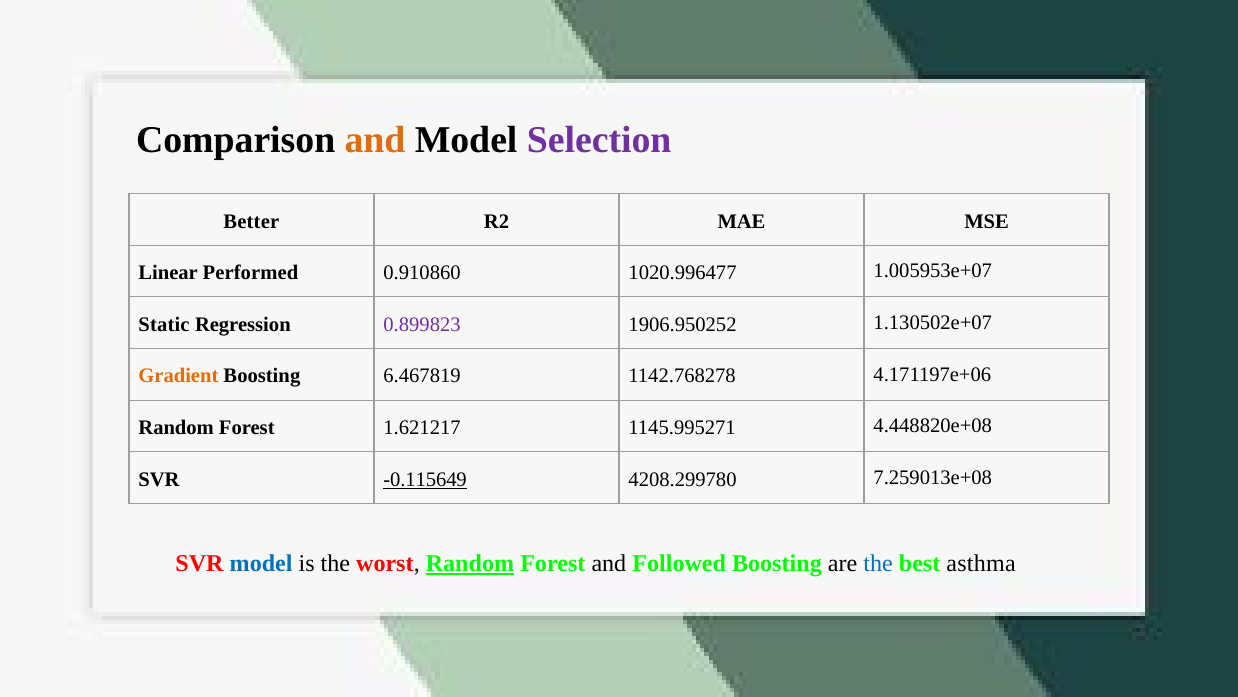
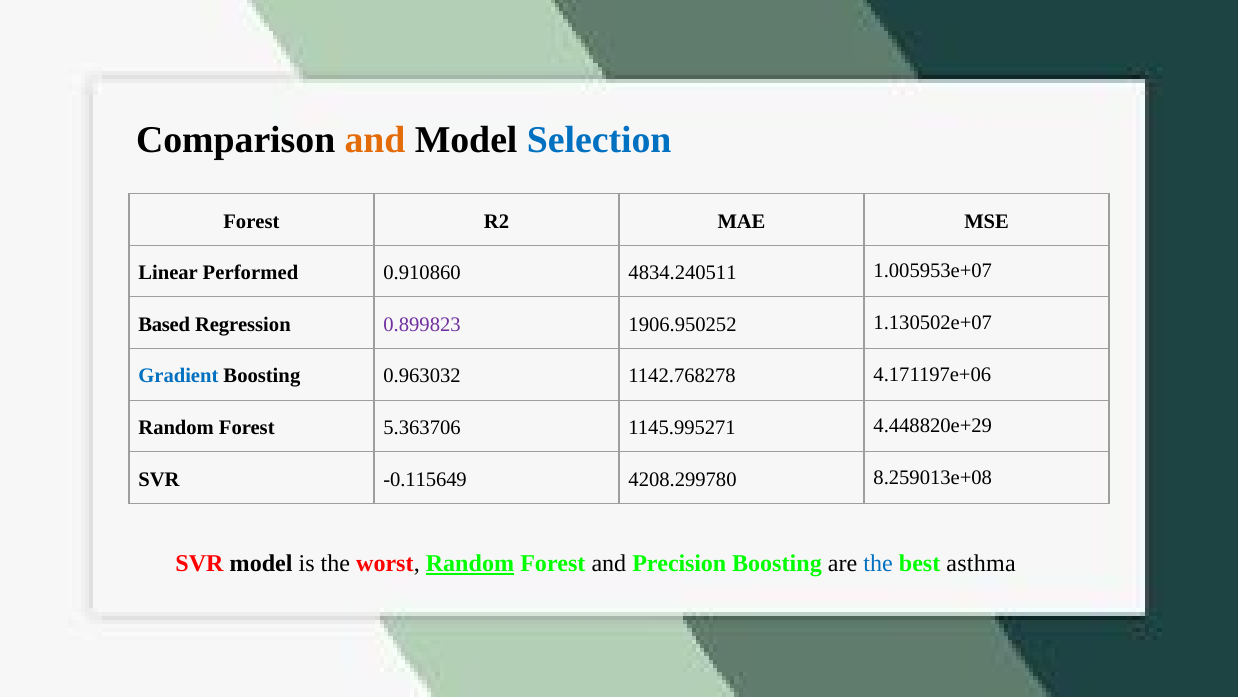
Selection colour: purple -> blue
Better at (251, 221): Better -> Forest
1020.996477: 1020.996477 -> 4834.240511
Static: Static -> Based
Gradient colour: orange -> blue
6.467819: 6.467819 -> 0.963032
1.621217: 1.621217 -> 5.363706
4.448820e+08: 4.448820e+08 -> 4.448820e+29
-0.115649 underline: present -> none
7.259013e+08: 7.259013e+08 -> 8.259013e+08
model at (261, 563) colour: blue -> black
Followed: Followed -> Precision
